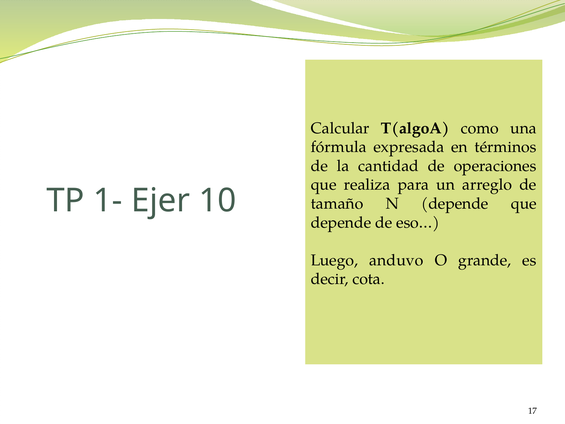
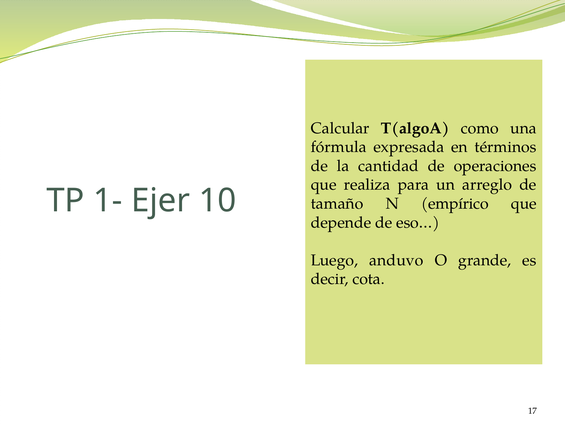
N depende: depende -> empírico
